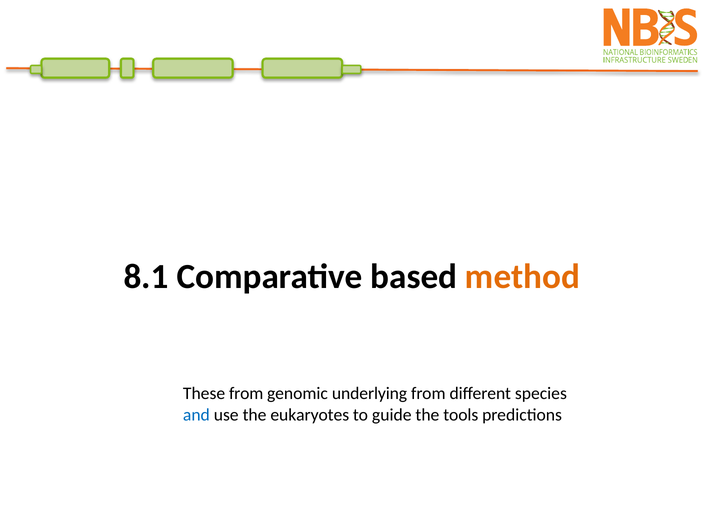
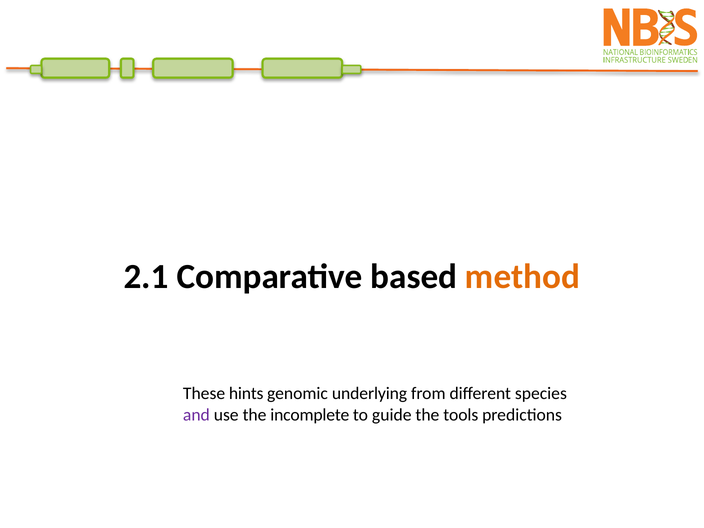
8.1: 8.1 -> 2.1
These from: from -> hints
and colour: blue -> purple
eukaryotes: eukaryotes -> incomplete
